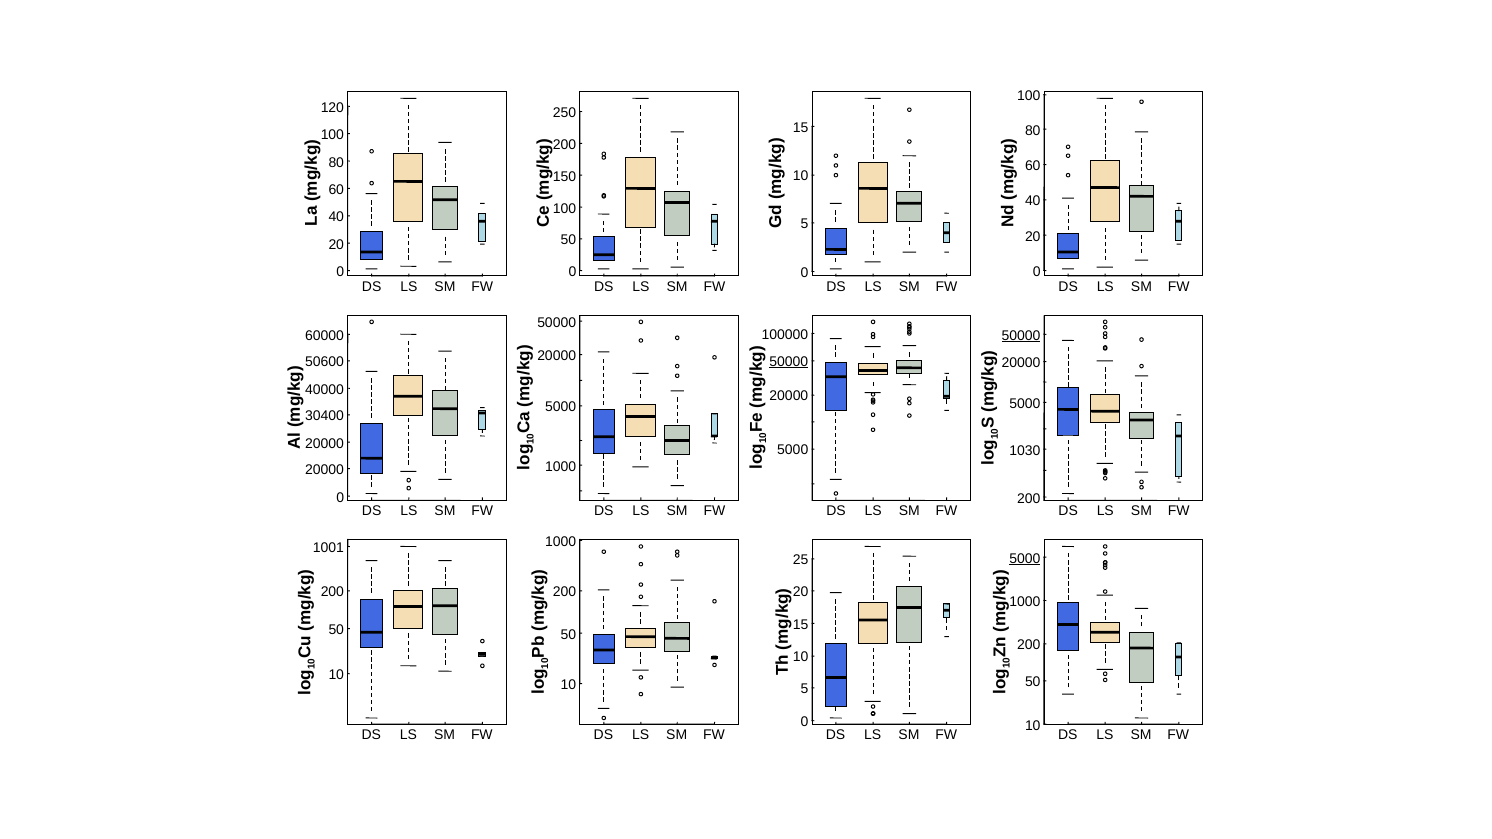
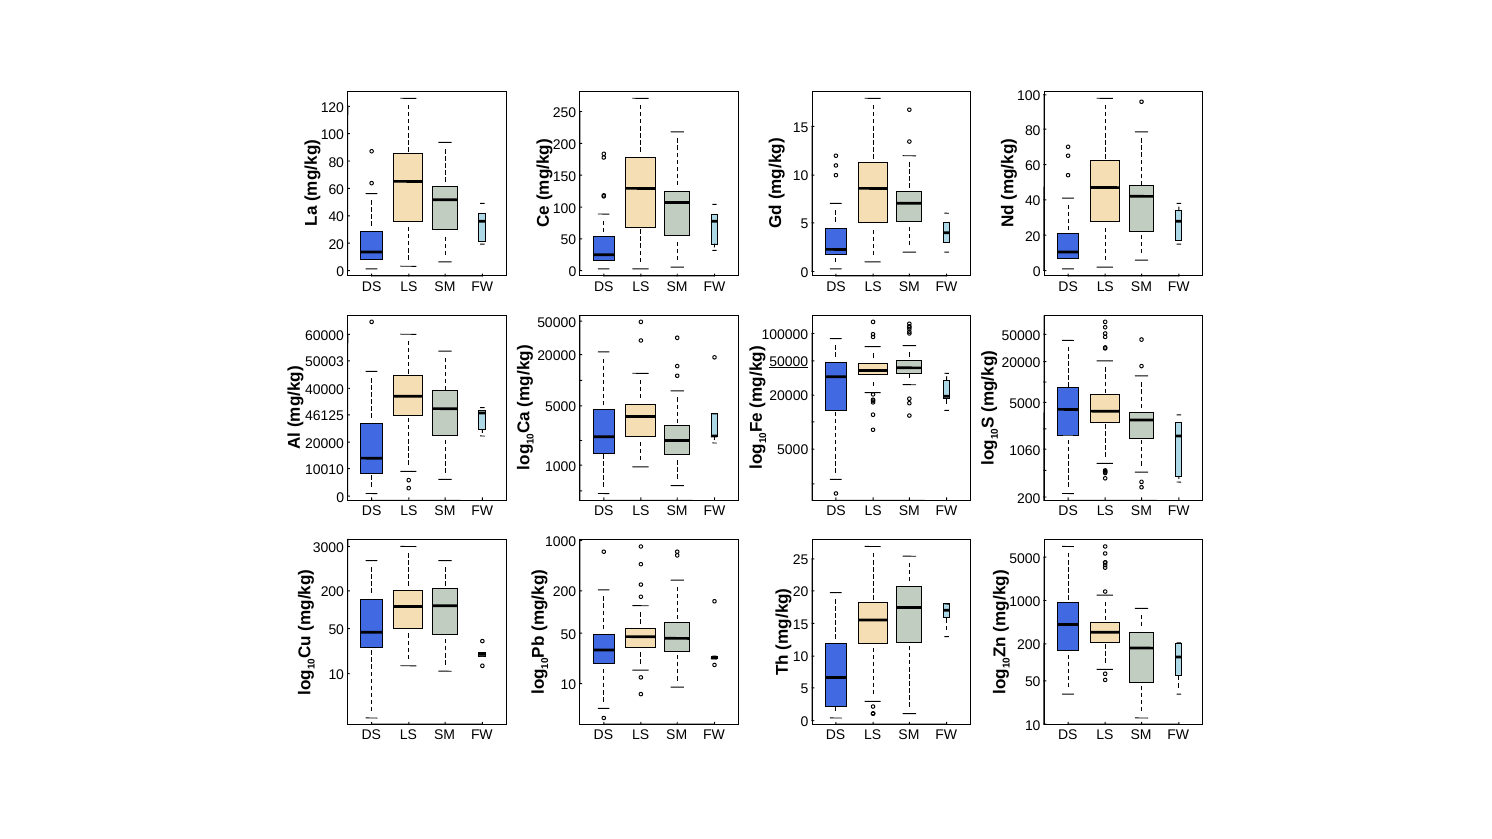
50000 at (1021, 336) underline: present -> none
50600: 50600 -> 50003
30400: 30400 -> 46125
1030: 1030 -> 1060
20000 at (325, 470): 20000 -> 10010
1001: 1001 -> 3000
5000 at (1025, 559) underline: present -> none
